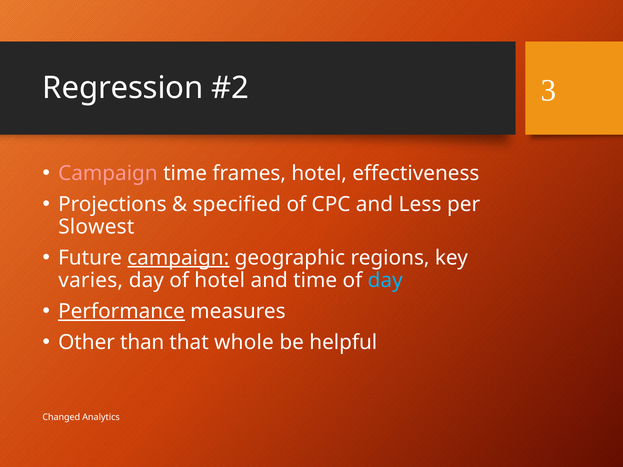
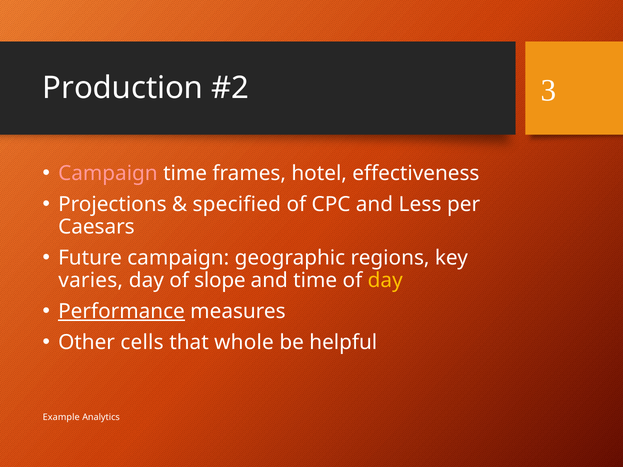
Regression: Regression -> Production
Slowest: Slowest -> Caesars
campaign at (178, 258) underline: present -> none
of hotel: hotel -> slope
day at (385, 280) colour: light blue -> yellow
than: than -> cells
Changed: Changed -> Example
